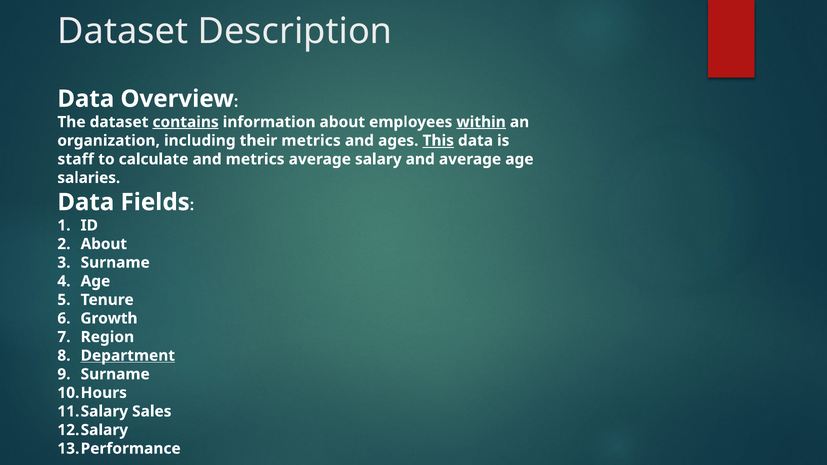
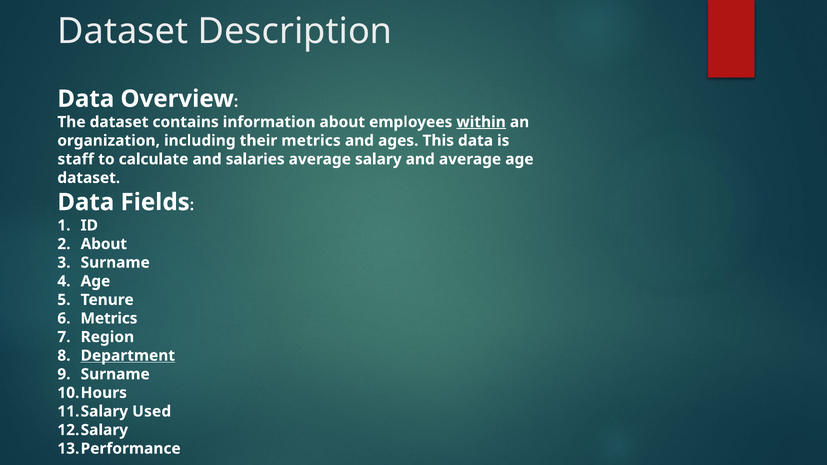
contains underline: present -> none
This underline: present -> none
and metrics: metrics -> salaries
salaries at (89, 178): salaries -> dataset
Growth at (109, 319): Growth -> Metrics
Sales: Sales -> Used
